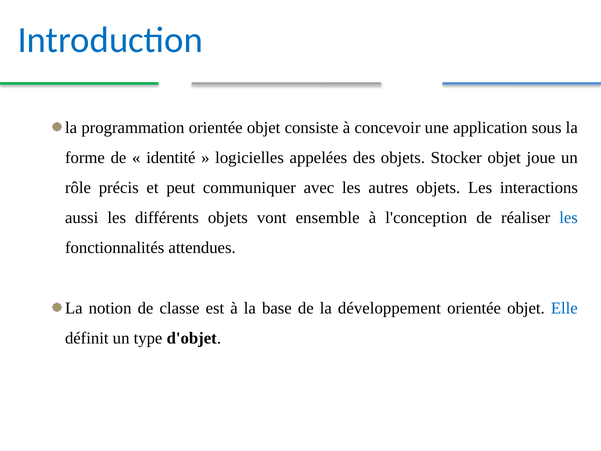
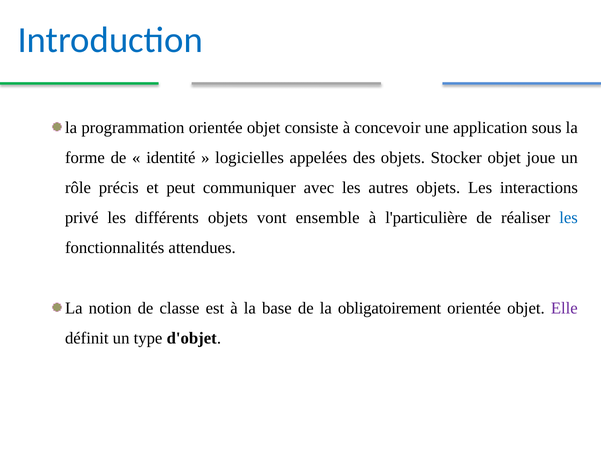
aussi: aussi -> privé
l'conception: l'conception -> l'particulière
développement: développement -> obligatoirement
Elle colour: blue -> purple
